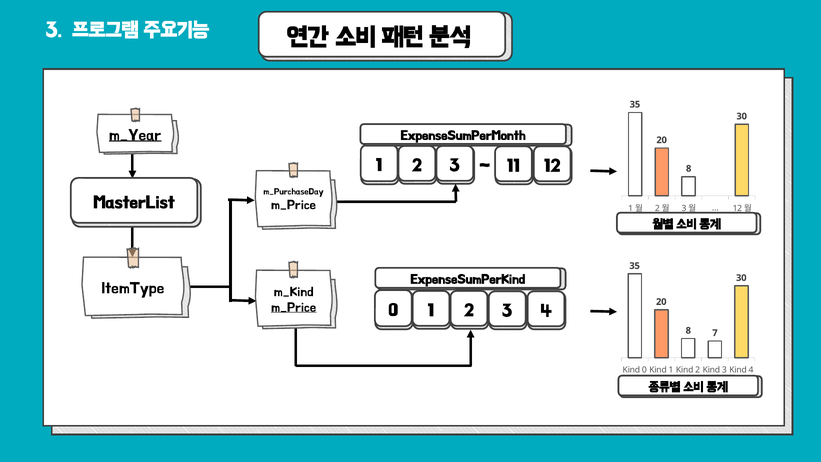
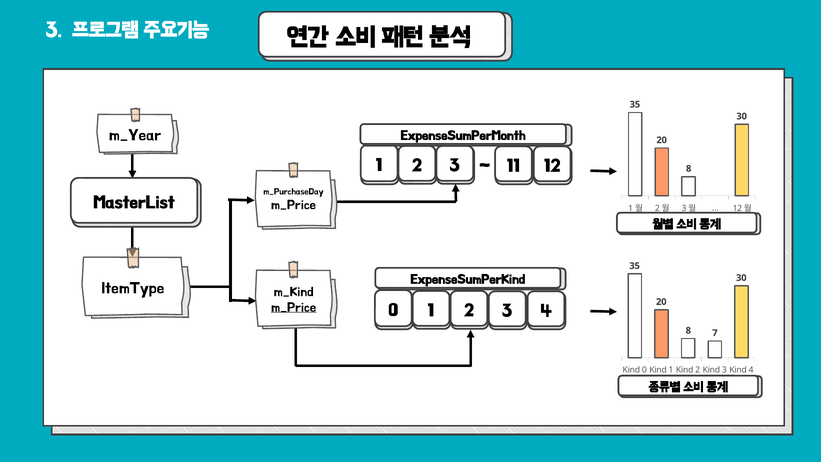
m_Year underline: present -> none
